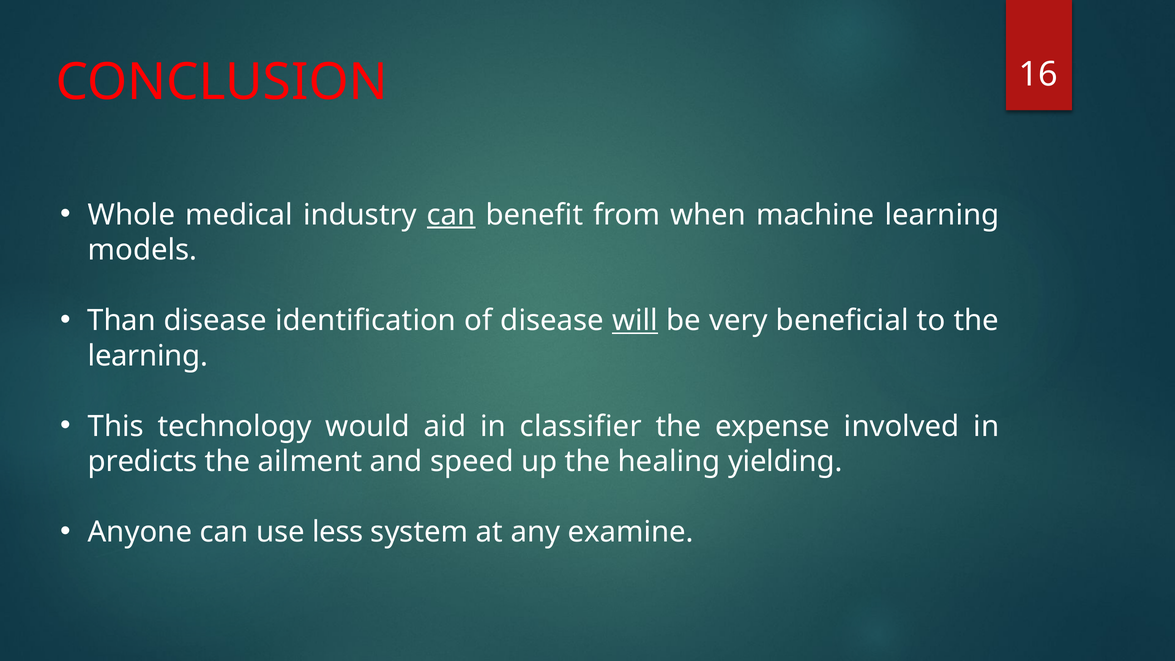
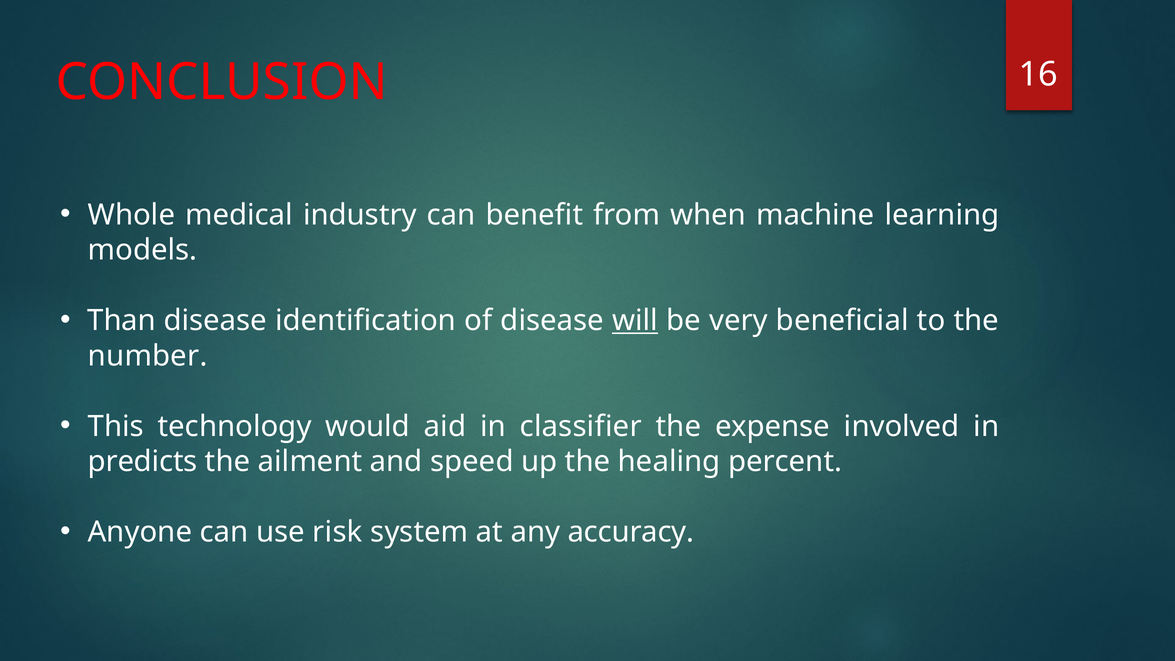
can at (451, 215) underline: present -> none
learning at (148, 356): learning -> number
yielding: yielding -> percent
less: less -> risk
examine: examine -> accuracy
